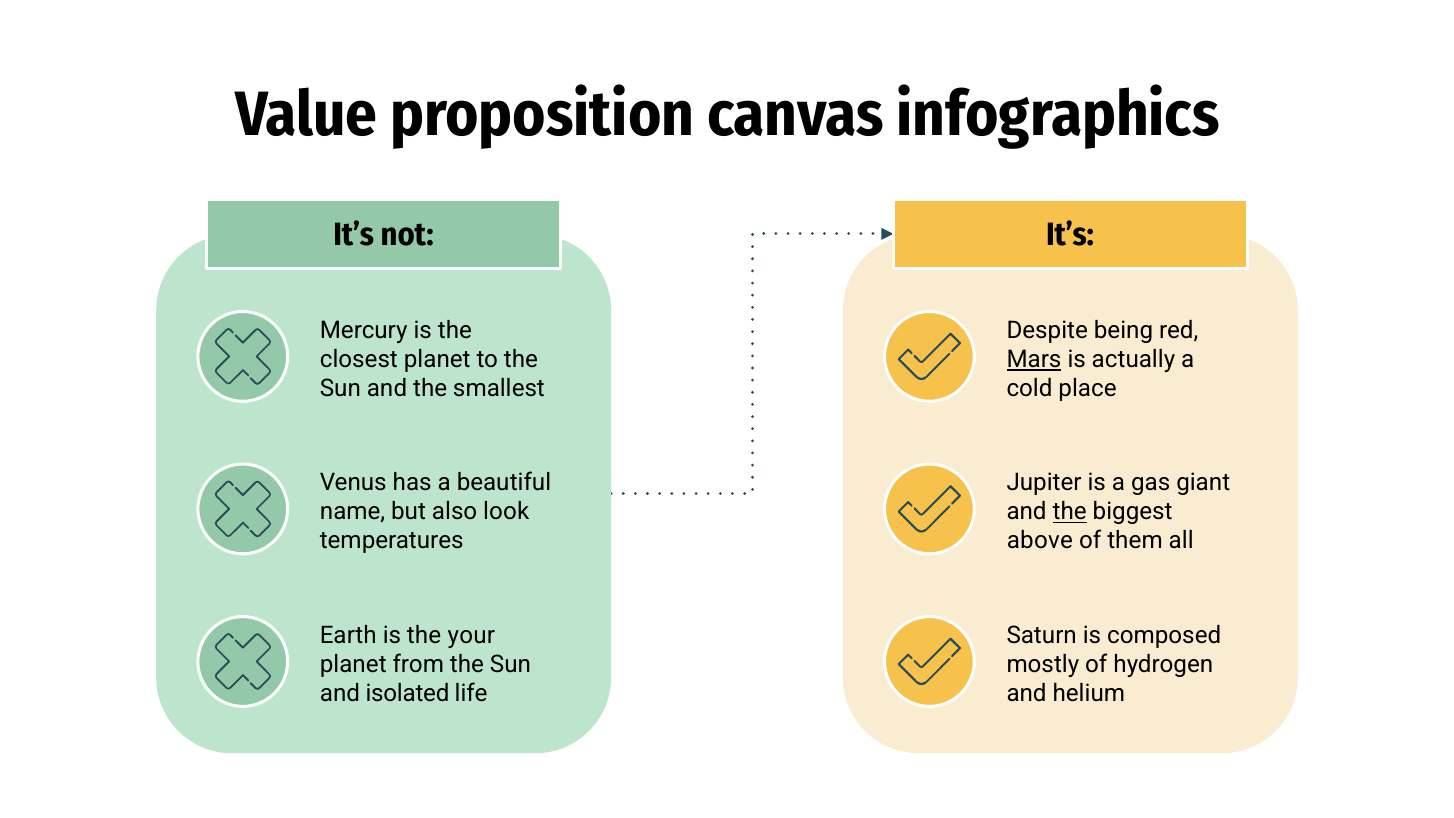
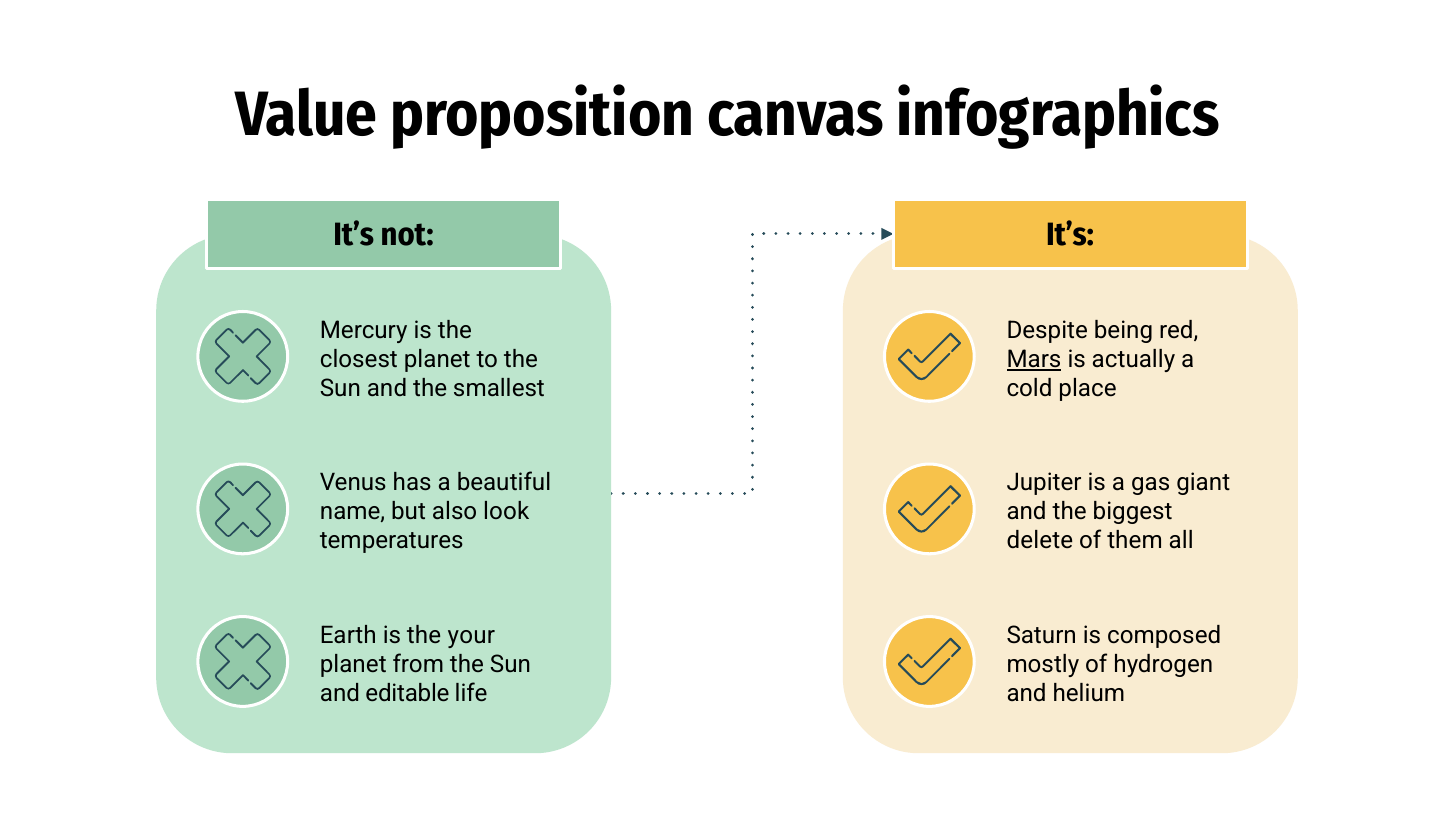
the at (1070, 512) underline: present -> none
above: above -> delete
isolated: isolated -> editable
